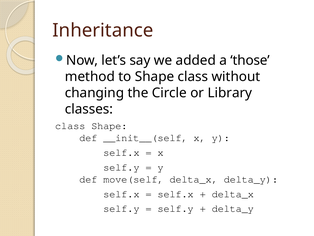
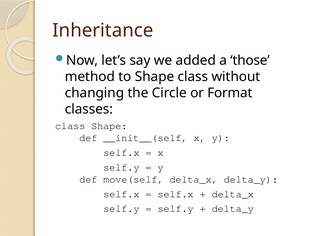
Library: Library -> Format
